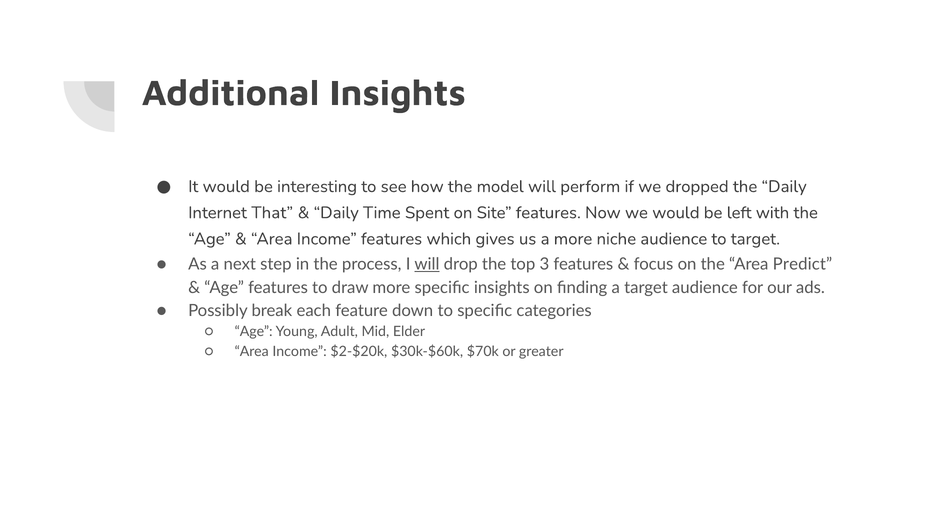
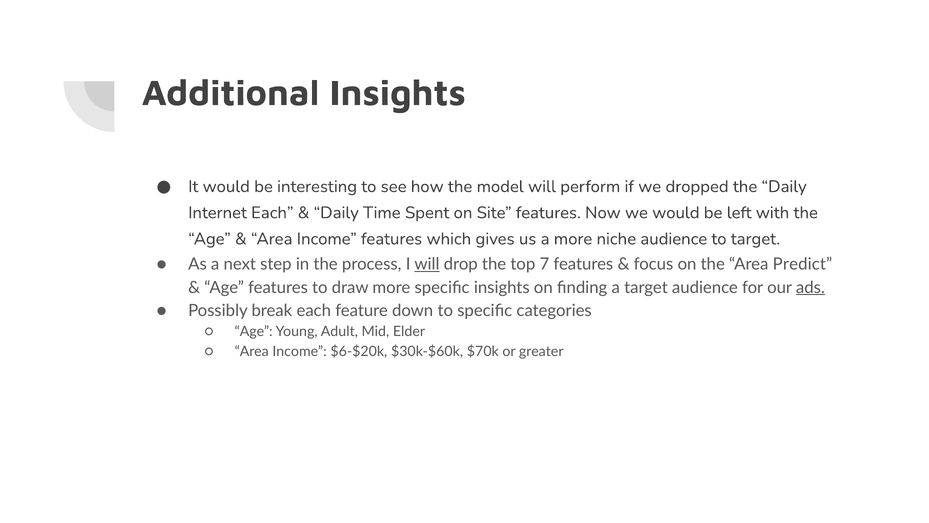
Internet That: That -> Each
3: 3 -> 7
ads underline: none -> present
$2-$20k: $2-$20k -> $6-$20k
